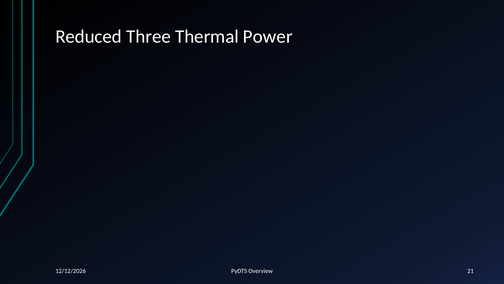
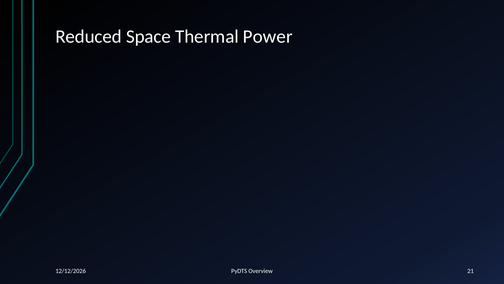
Three: Three -> Space
